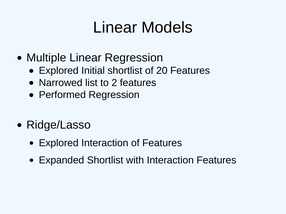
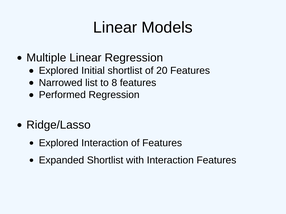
2: 2 -> 8
